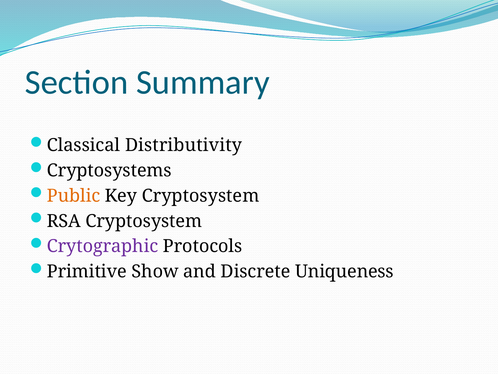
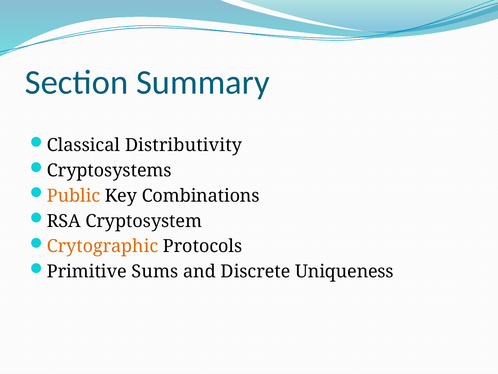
Key Cryptosystem: Cryptosystem -> Combinations
Crytographic colour: purple -> orange
Show: Show -> Sums
